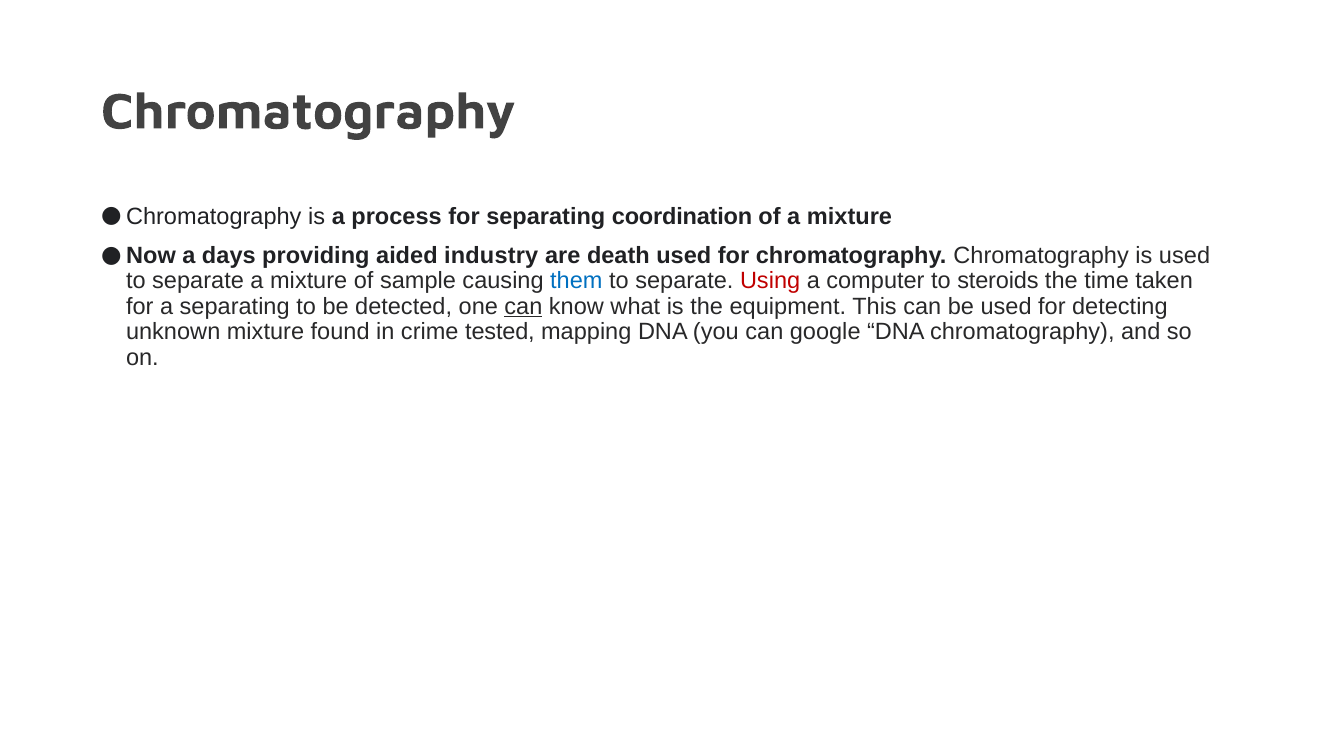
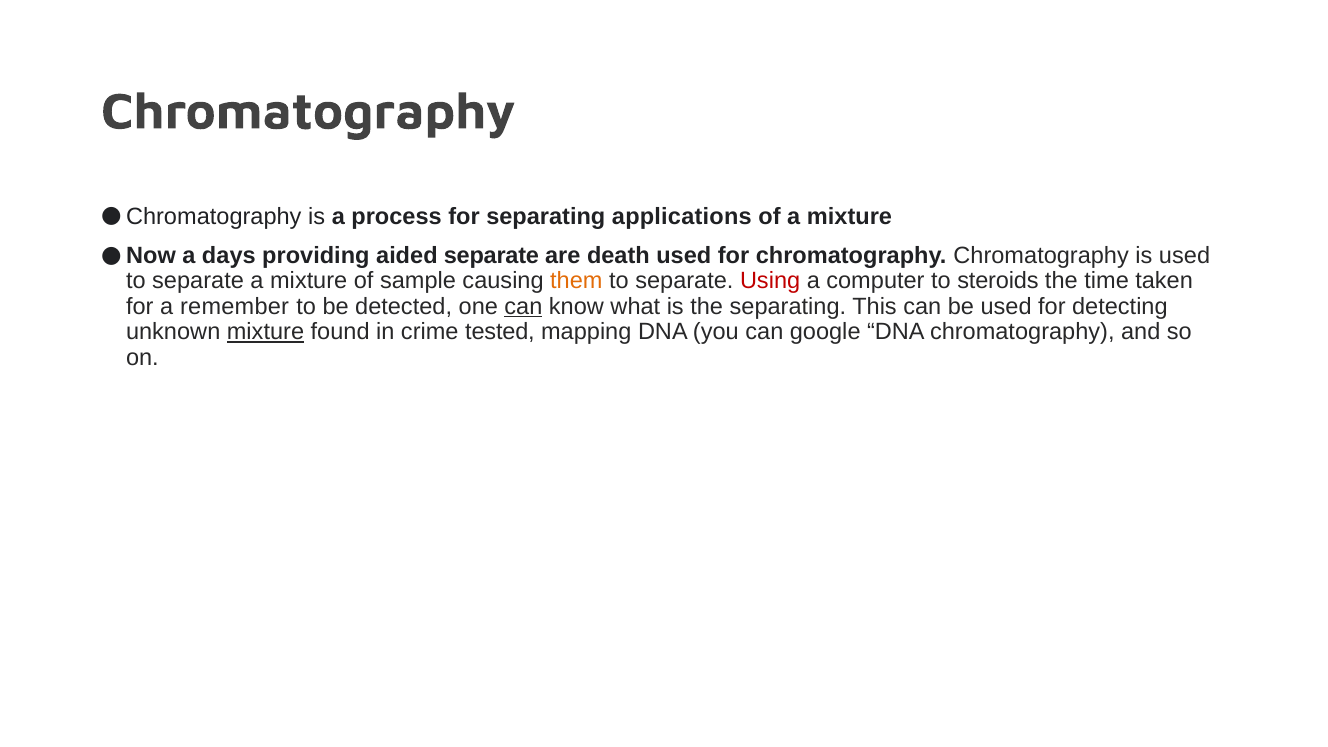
coordination: coordination -> applications
aided industry: industry -> separate
them colour: blue -> orange
a separating: separating -> remember
the equipment: equipment -> separating
mixture at (265, 332) underline: none -> present
